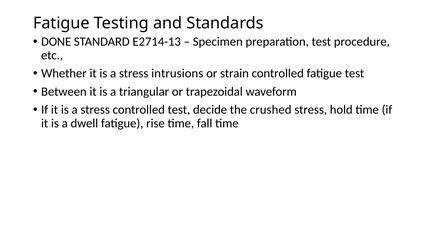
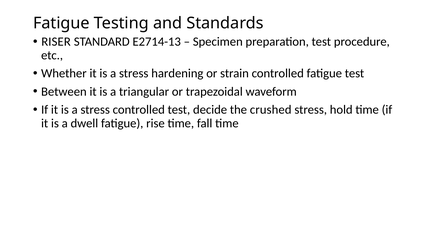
DONE: DONE -> RISER
intrusions: intrusions -> hardening
